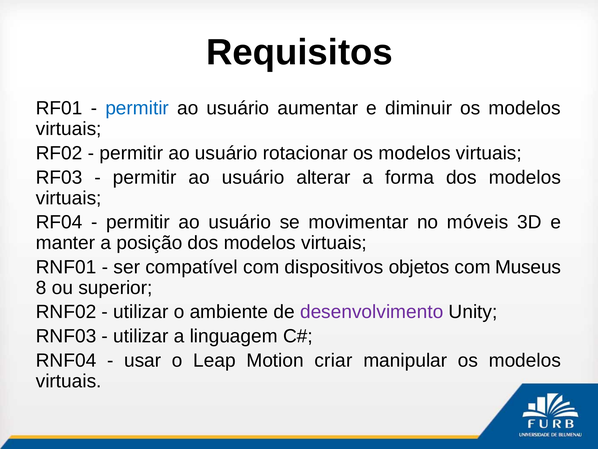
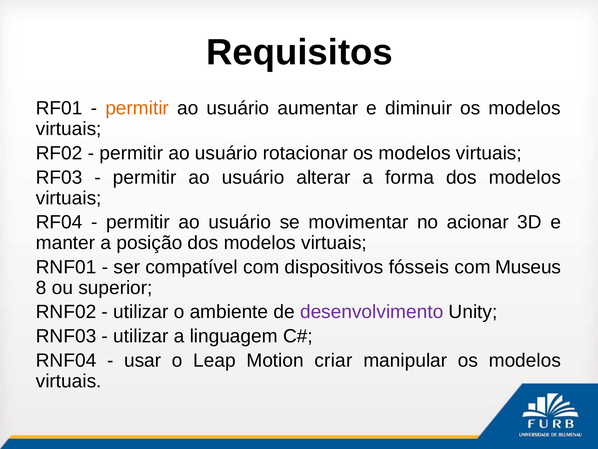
permitir at (137, 108) colour: blue -> orange
móveis: móveis -> acionar
objetos: objetos -> fósseis
